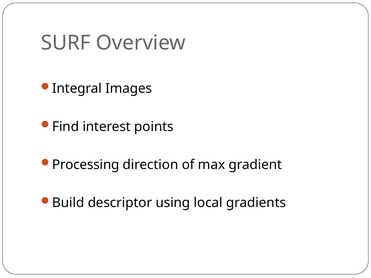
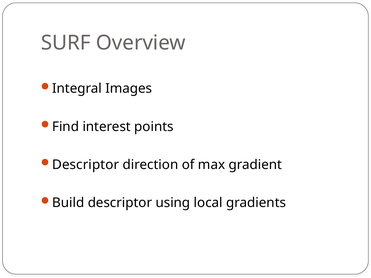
Processing at (86, 165): Processing -> Descriptor
